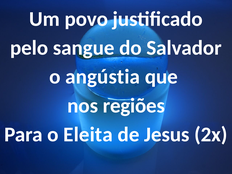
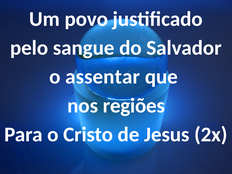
angústia: angústia -> assentar
Eleita: Eleita -> Cristo
